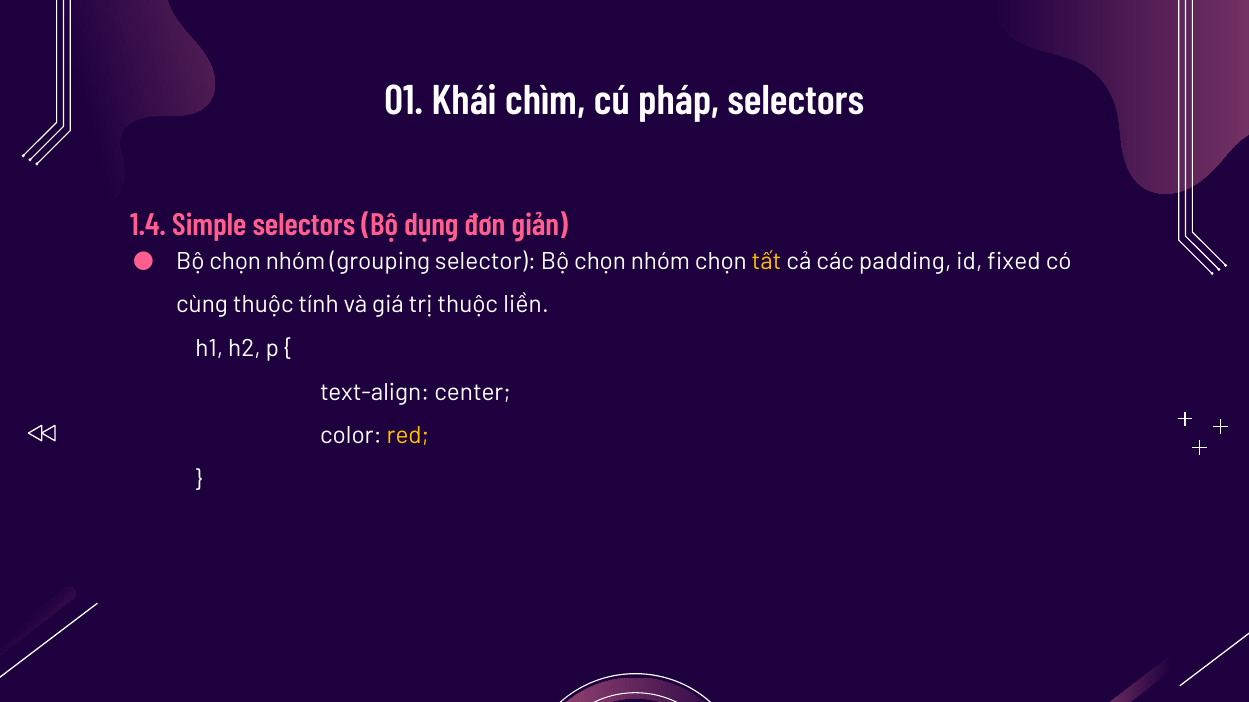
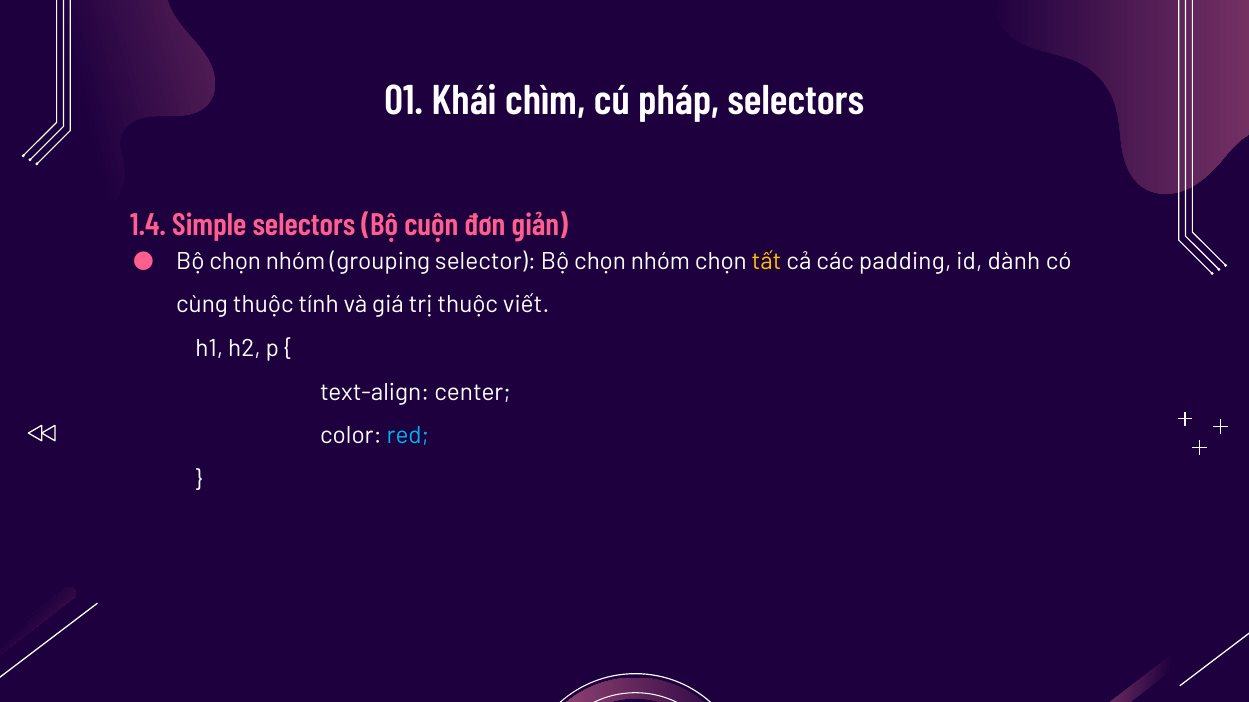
dụng: dụng -> cuộn
fixed: fixed -> dành
liền: liền -> viết
red colour: yellow -> light blue
